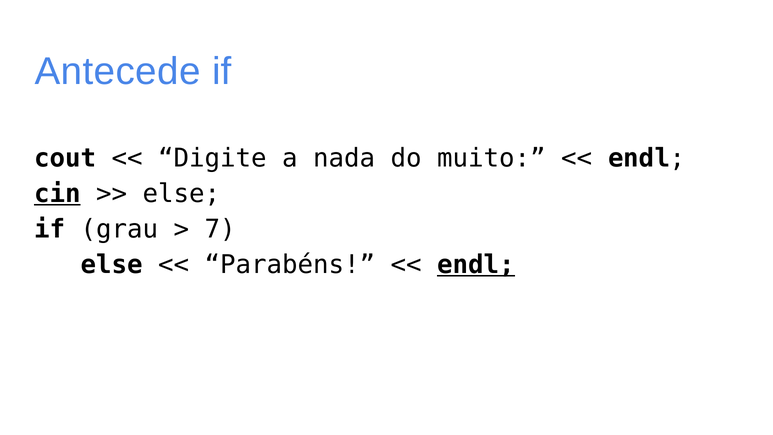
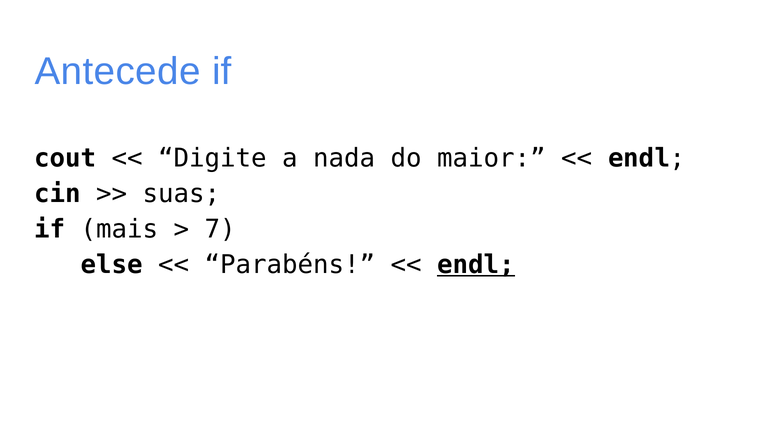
muito: muito -> maior
cin underline: present -> none
else at (181, 194): else -> suas
grau: grau -> mais
